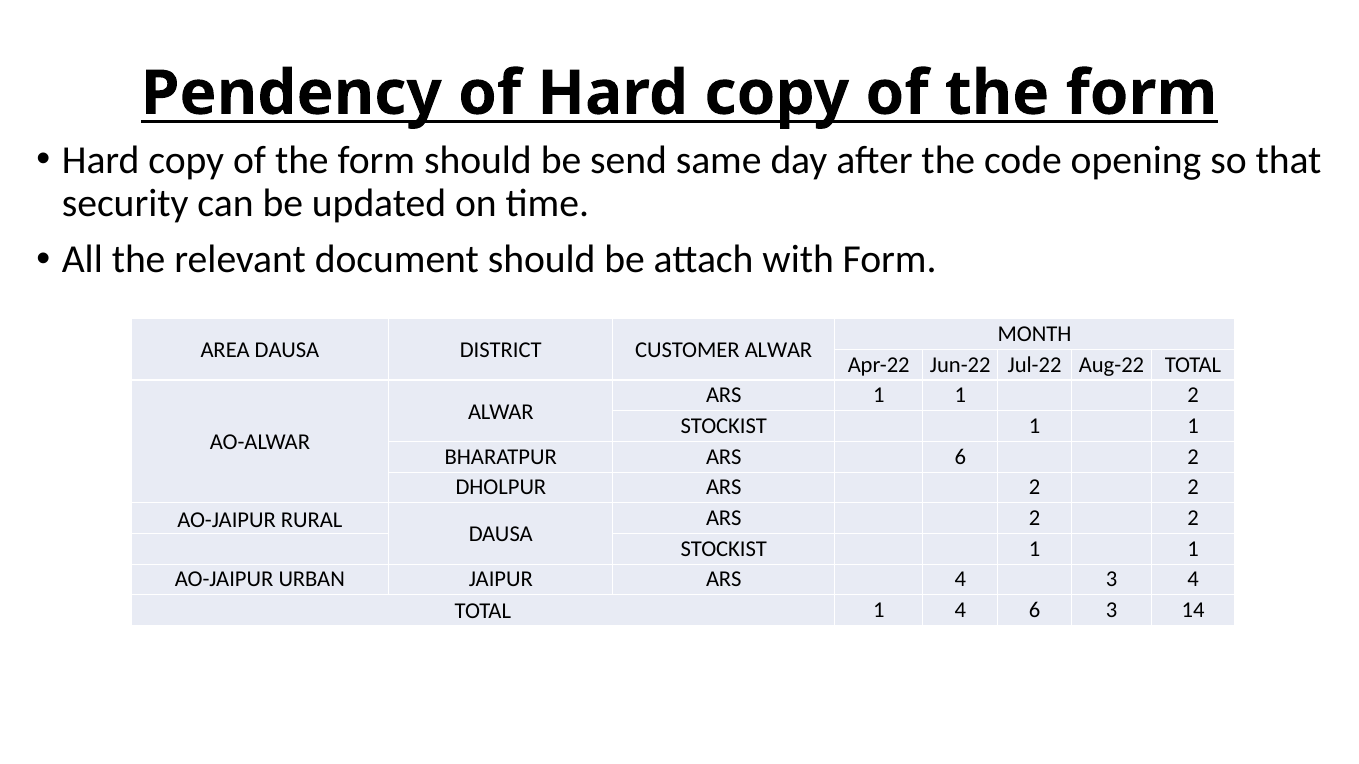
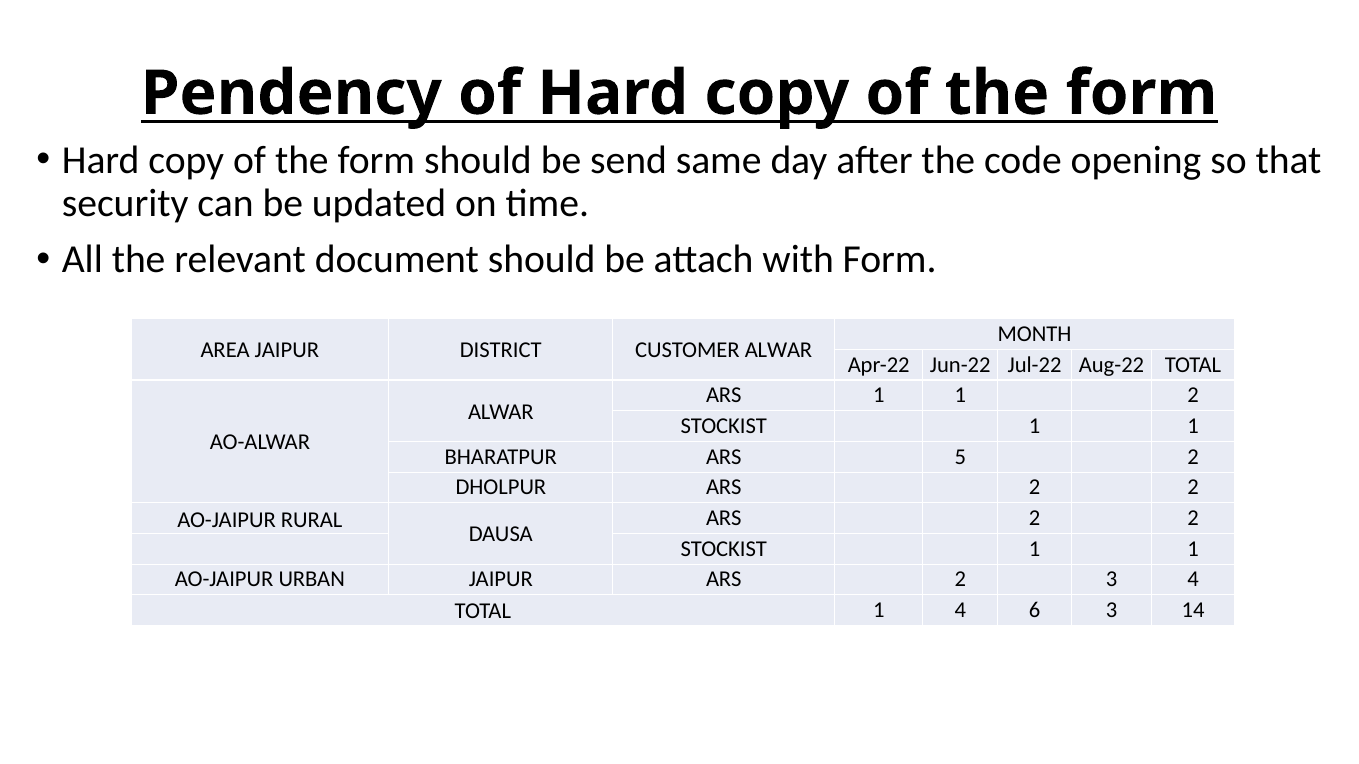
AREA DAUSA: DAUSA -> JAIPUR
ARS 6: 6 -> 5
JAIPUR ARS 4: 4 -> 2
